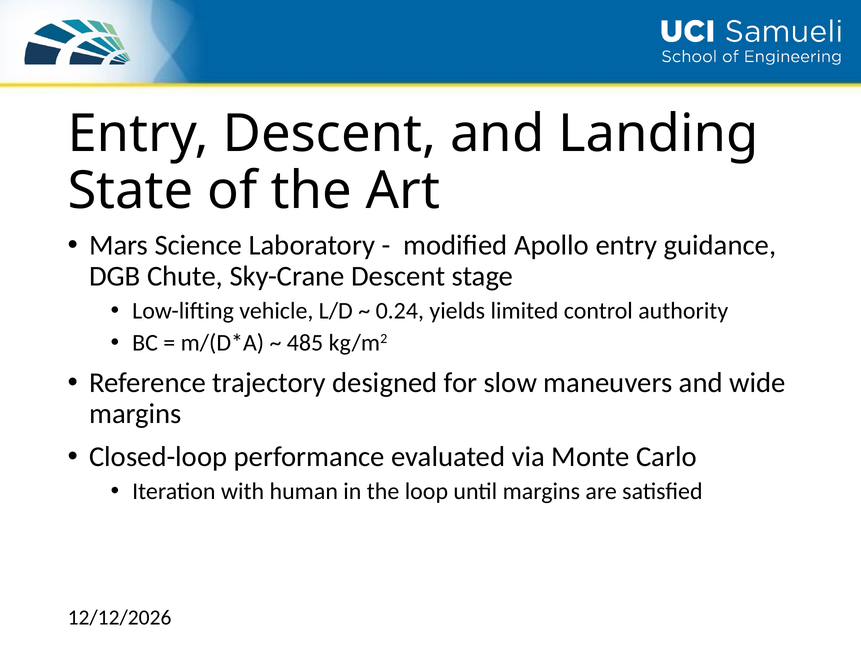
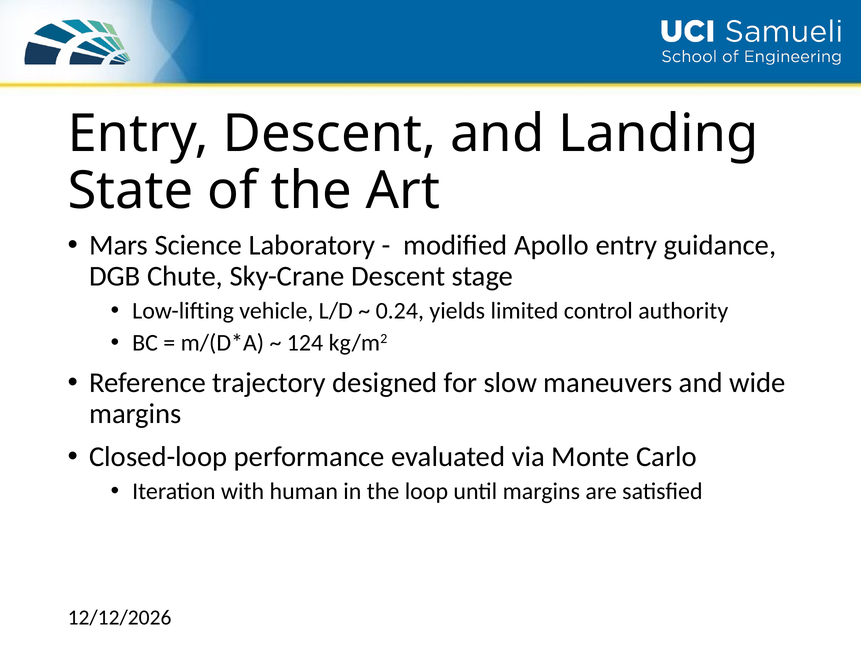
485: 485 -> 124
